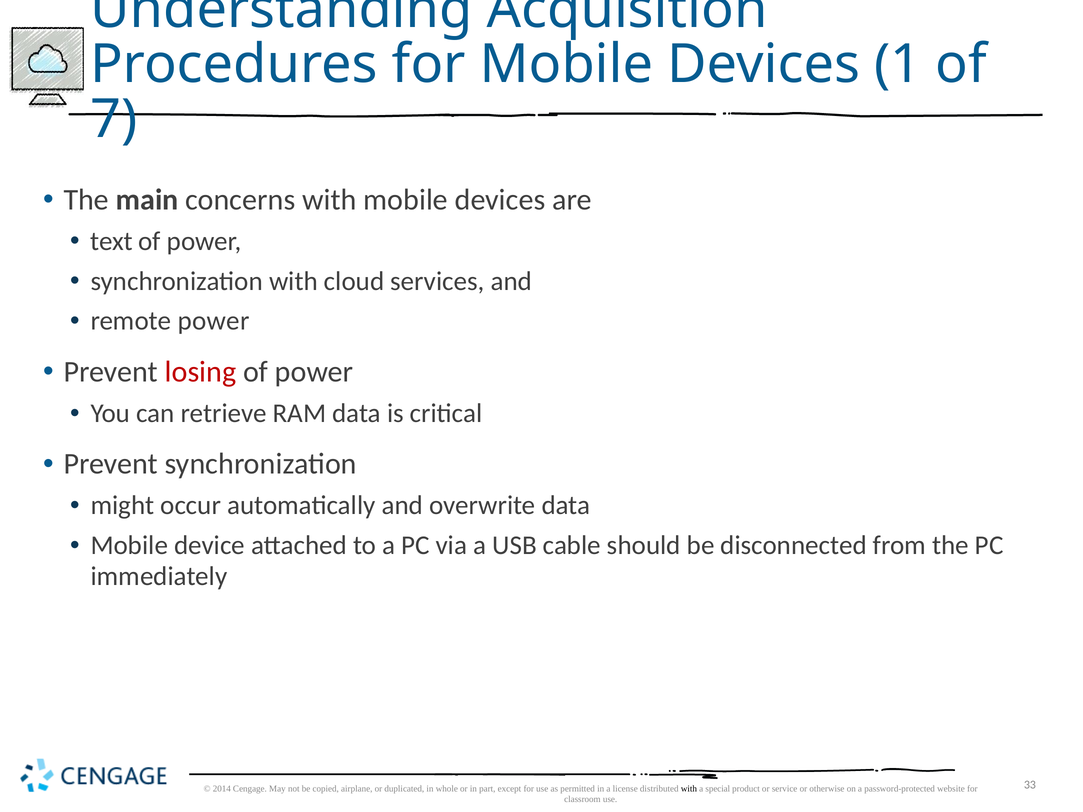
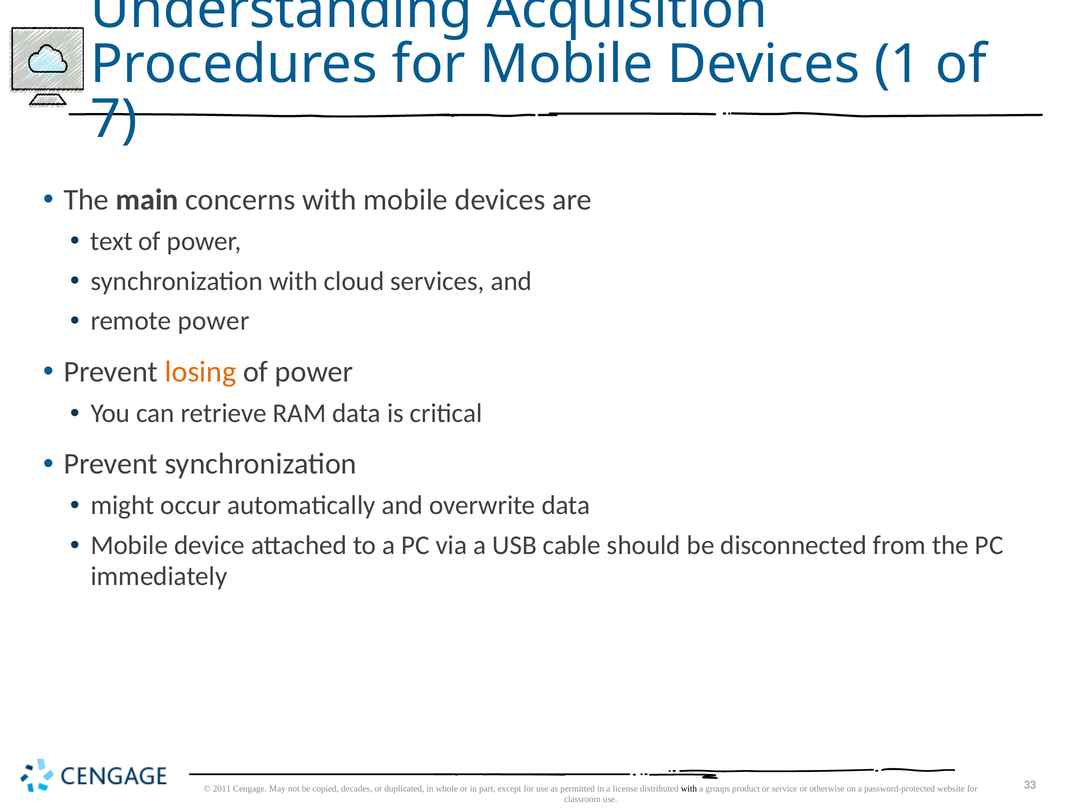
losing colour: red -> orange
2014: 2014 -> 2011
airplane: airplane -> decades
special: special -> groups
